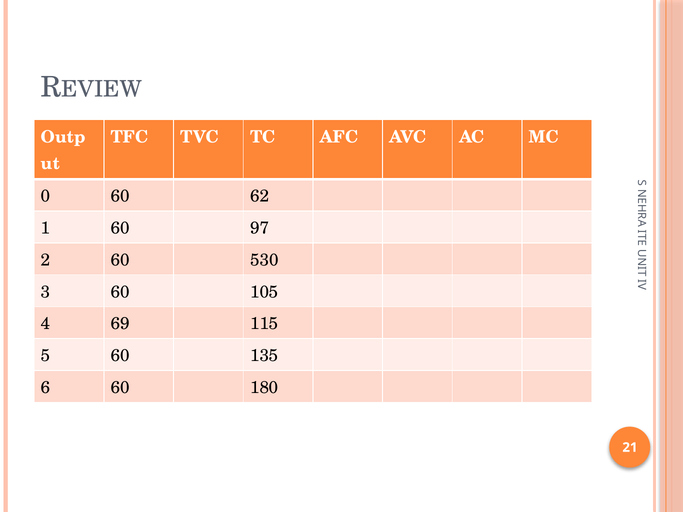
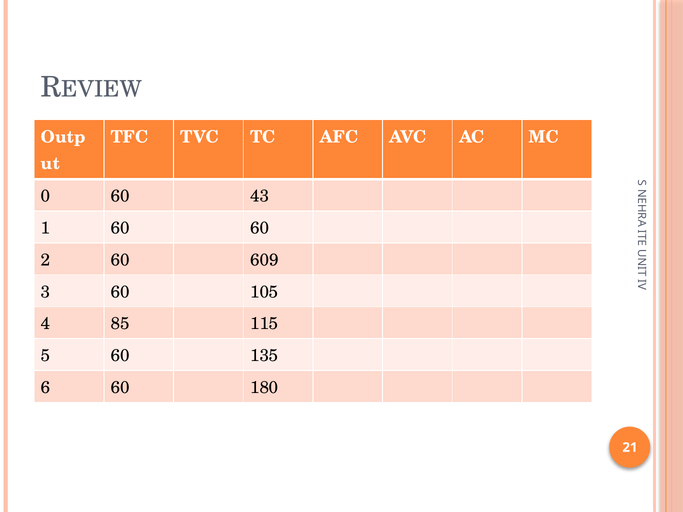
62: 62 -> 43
60 97: 97 -> 60
530: 530 -> 609
69: 69 -> 85
